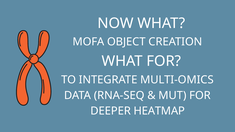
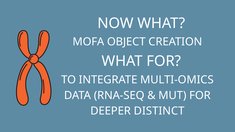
HEATMAP: HEATMAP -> DISTINCT
